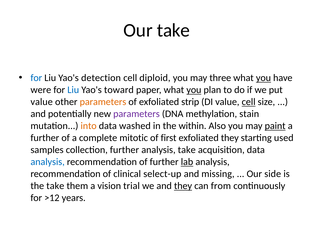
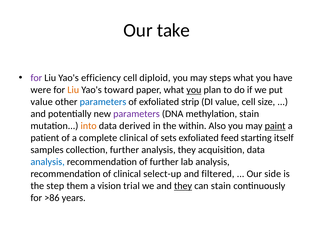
for at (36, 78) colour: blue -> purple
detection: detection -> efficiency
three: three -> steps
you at (263, 78) underline: present -> none
Liu at (73, 90) colour: blue -> orange
parameters at (103, 102) colour: orange -> blue
cell at (249, 102) underline: present -> none
washed: washed -> derived
further at (45, 138): further -> patient
complete mitotic: mitotic -> clinical
first: first -> sets
exfoliated they: they -> feed
used: used -> itself
analysis take: take -> they
lab underline: present -> none
missing: missing -> filtered
the take: take -> step
can from: from -> stain
>12: >12 -> >86
